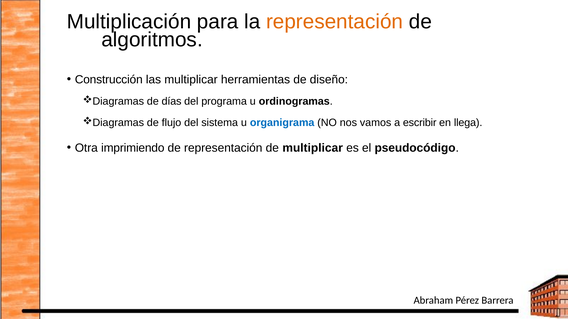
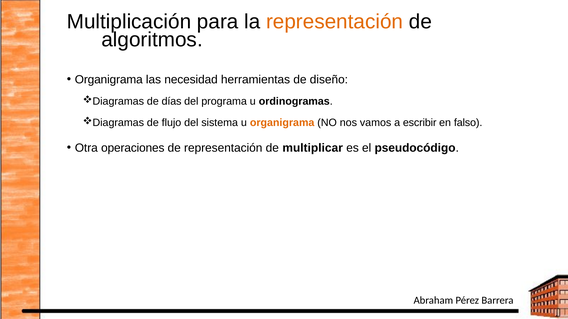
Construcción at (109, 80): Construcción -> Organigrama
las multiplicar: multiplicar -> necesidad
organigrama at (282, 123) colour: blue -> orange
llega: llega -> falso
imprimiendo: imprimiendo -> operaciones
